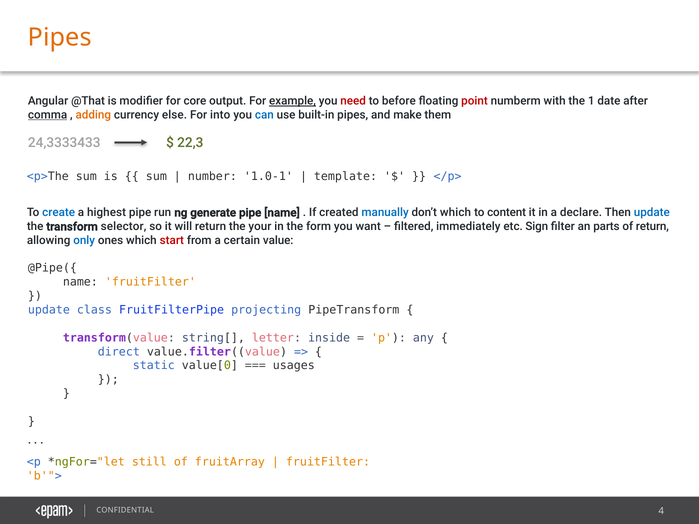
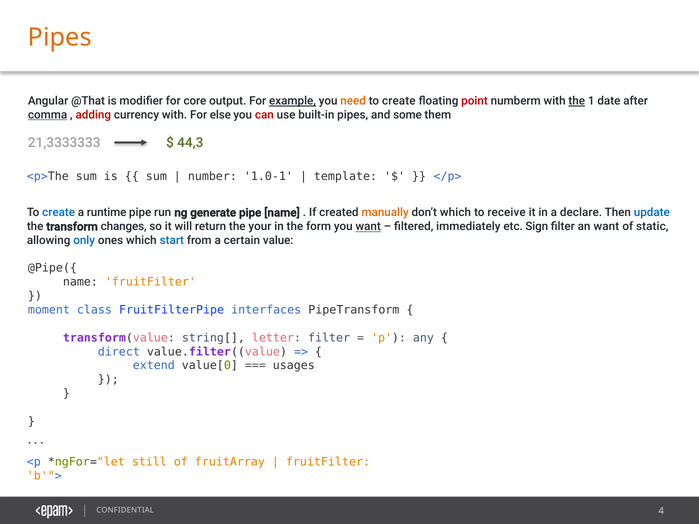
need colour: red -> orange
before at (399, 101): before -> create
the at (577, 101) underline: none -> present
adding colour: orange -> red
currency else: else -> with
into: into -> else
can colour: blue -> red
make: make -> some
24,3333433: 24,3333433 -> 21,3333333
22,3: 22,3 -> 44,3
highest: highest -> runtime
manually colour: blue -> orange
content: content -> receive
selector: selector -> changes
want at (368, 227) underline: none -> present
an parts: parts -> want
of return: return -> static
start colour: red -> blue
update at (49, 310): update -> moment
projecting: projecting -> interfaces
letter inside: inside -> filter
static: static -> extend
